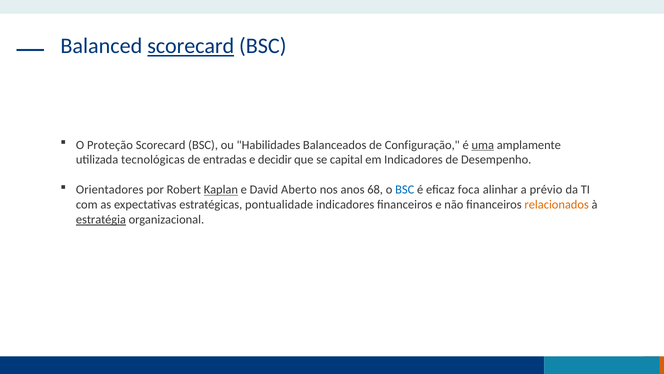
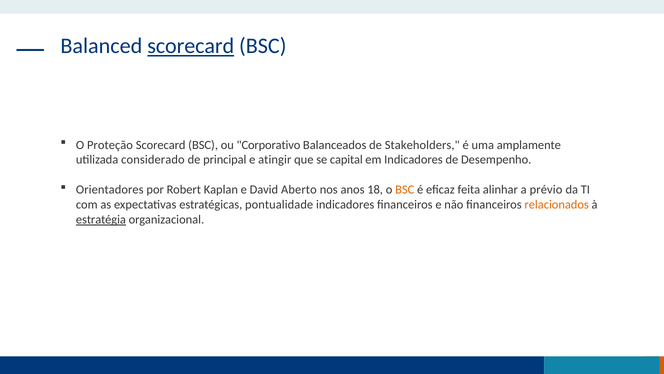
Habilidades: Habilidades -> Corporativo
Configuração: Configuração -> Stakeholders
uma underline: present -> none
tecnológicas: tecnológicas -> considerado
entradas: entradas -> principal
decidir: decidir -> atingir
Kaplan underline: present -> none
68: 68 -> 18
BSC at (405, 190) colour: blue -> orange
foca: foca -> feita
